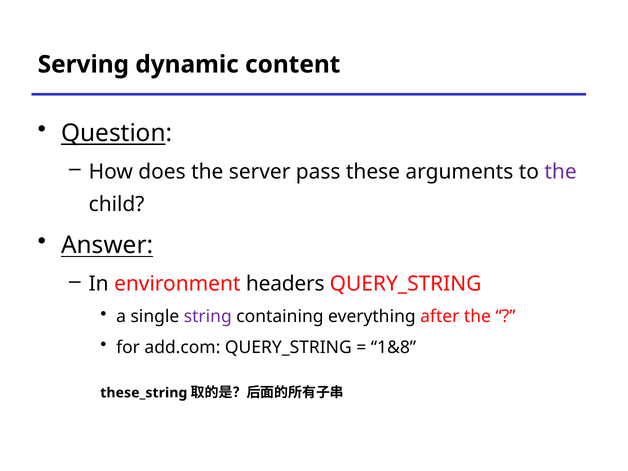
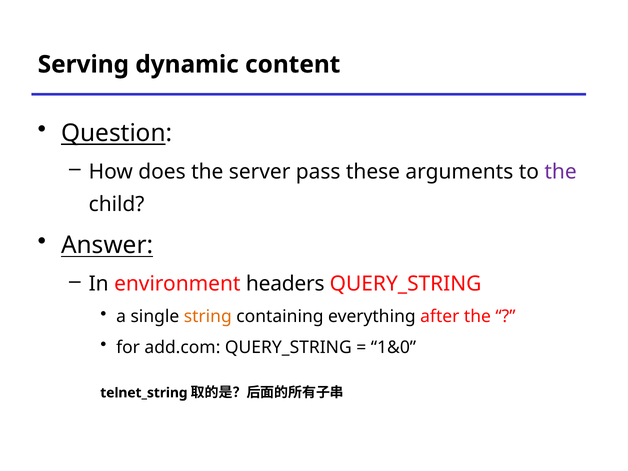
string colour: purple -> orange
1&8: 1&8 -> 1&0
these_string: these_string -> telnet_string
